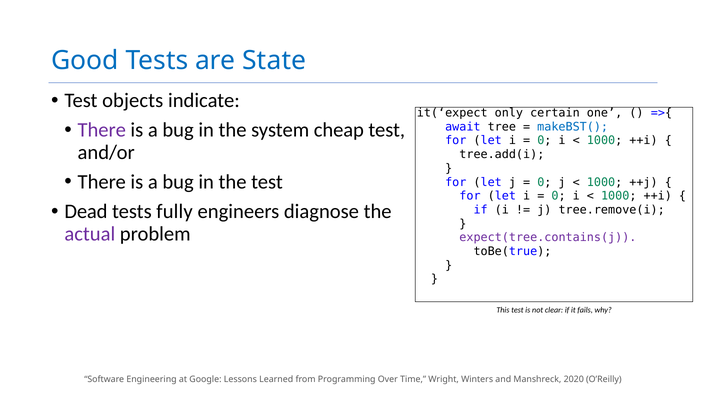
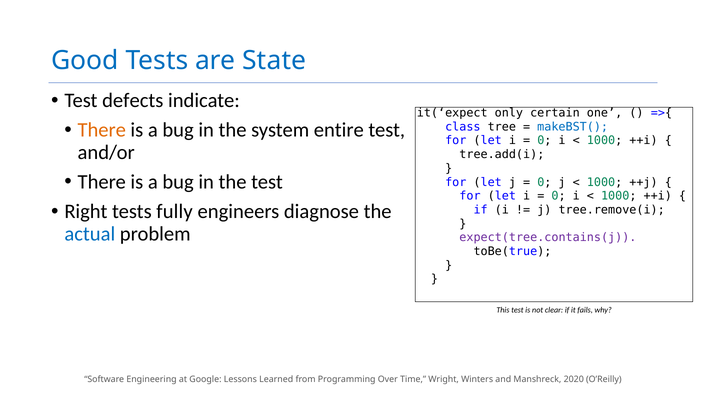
objects: objects -> defects
There at (102, 130) colour: purple -> orange
cheap: cheap -> entire
await: await -> class
Dead: Dead -> Right
actual colour: purple -> blue
